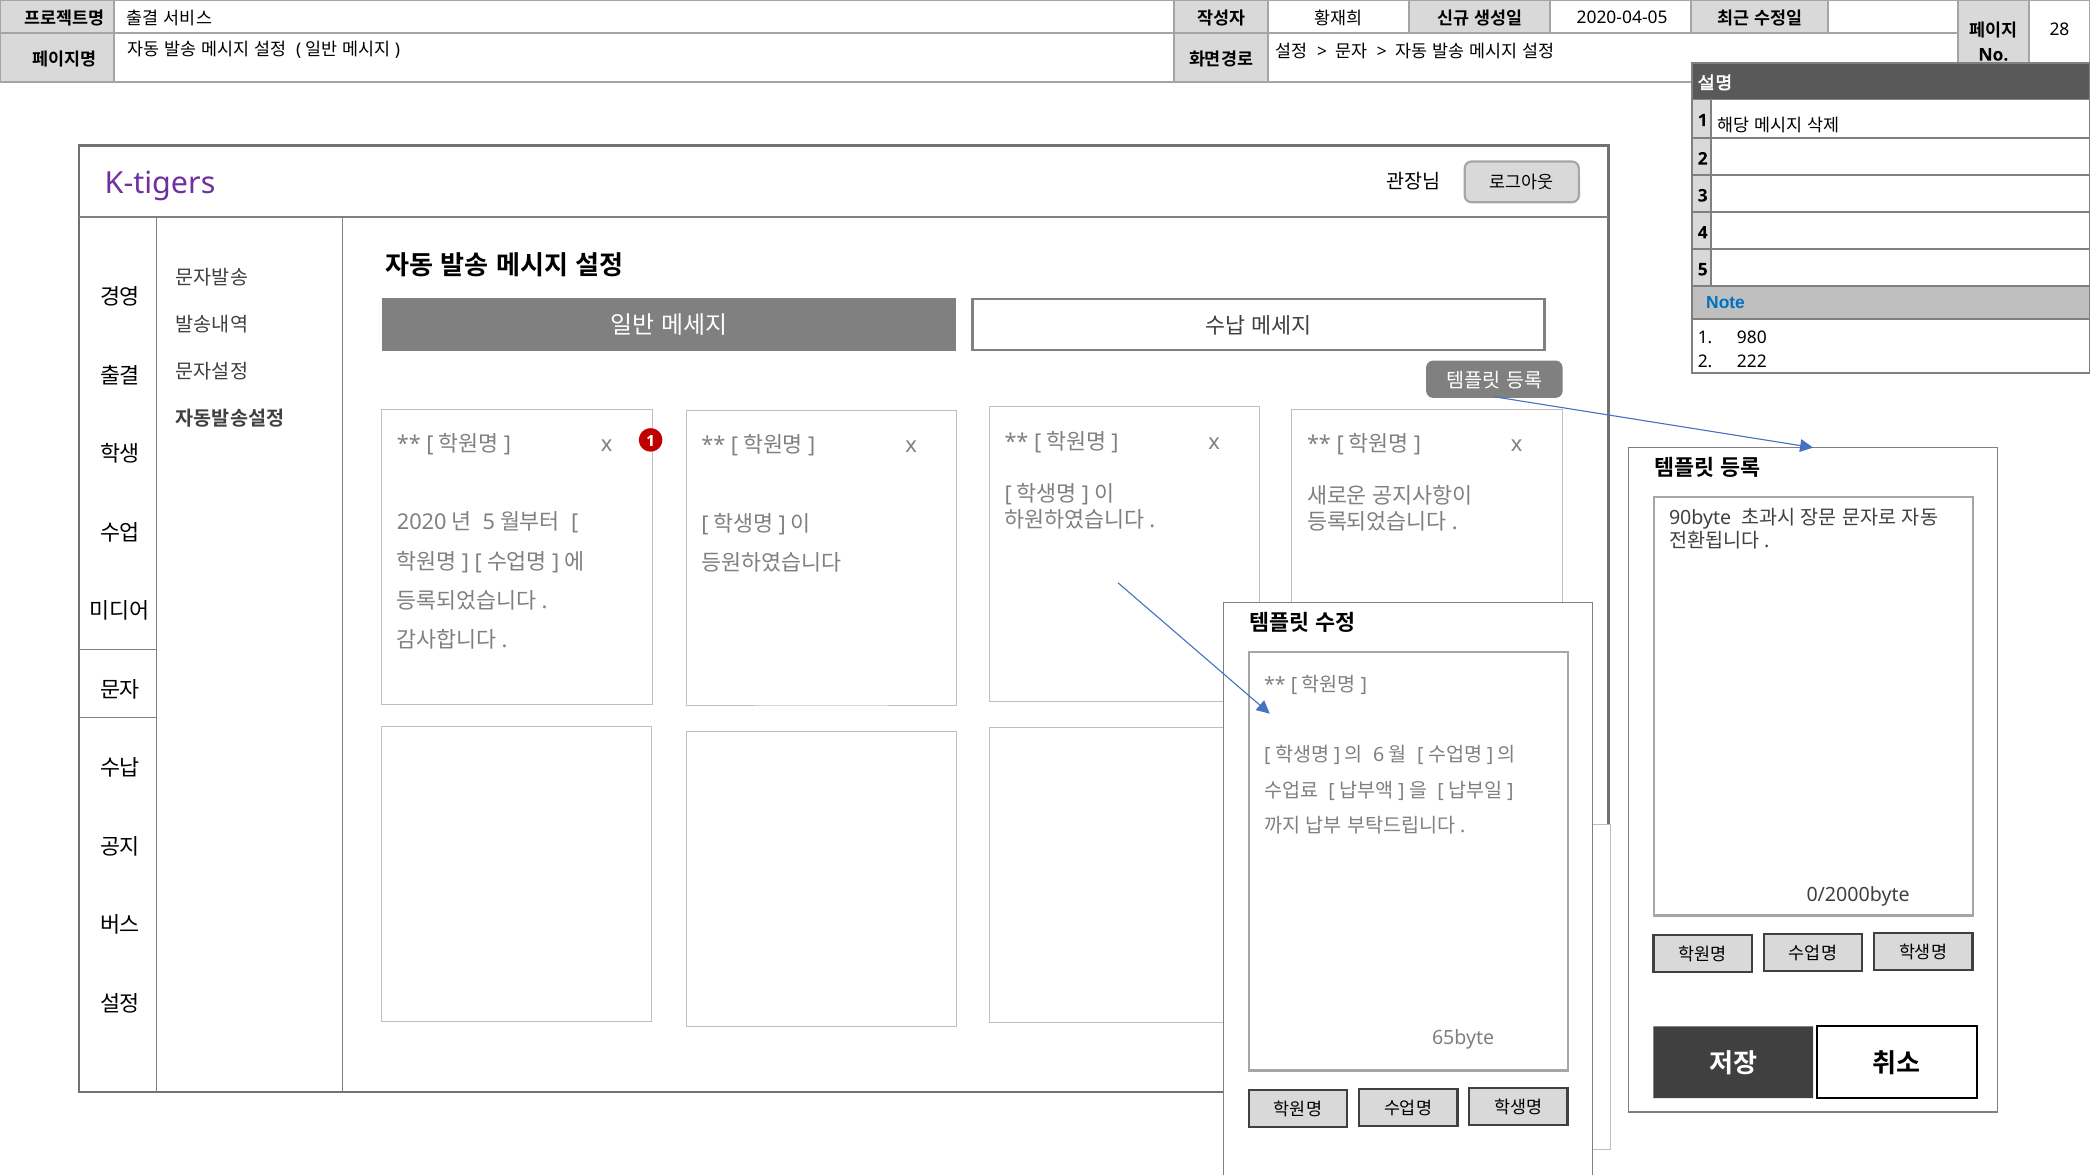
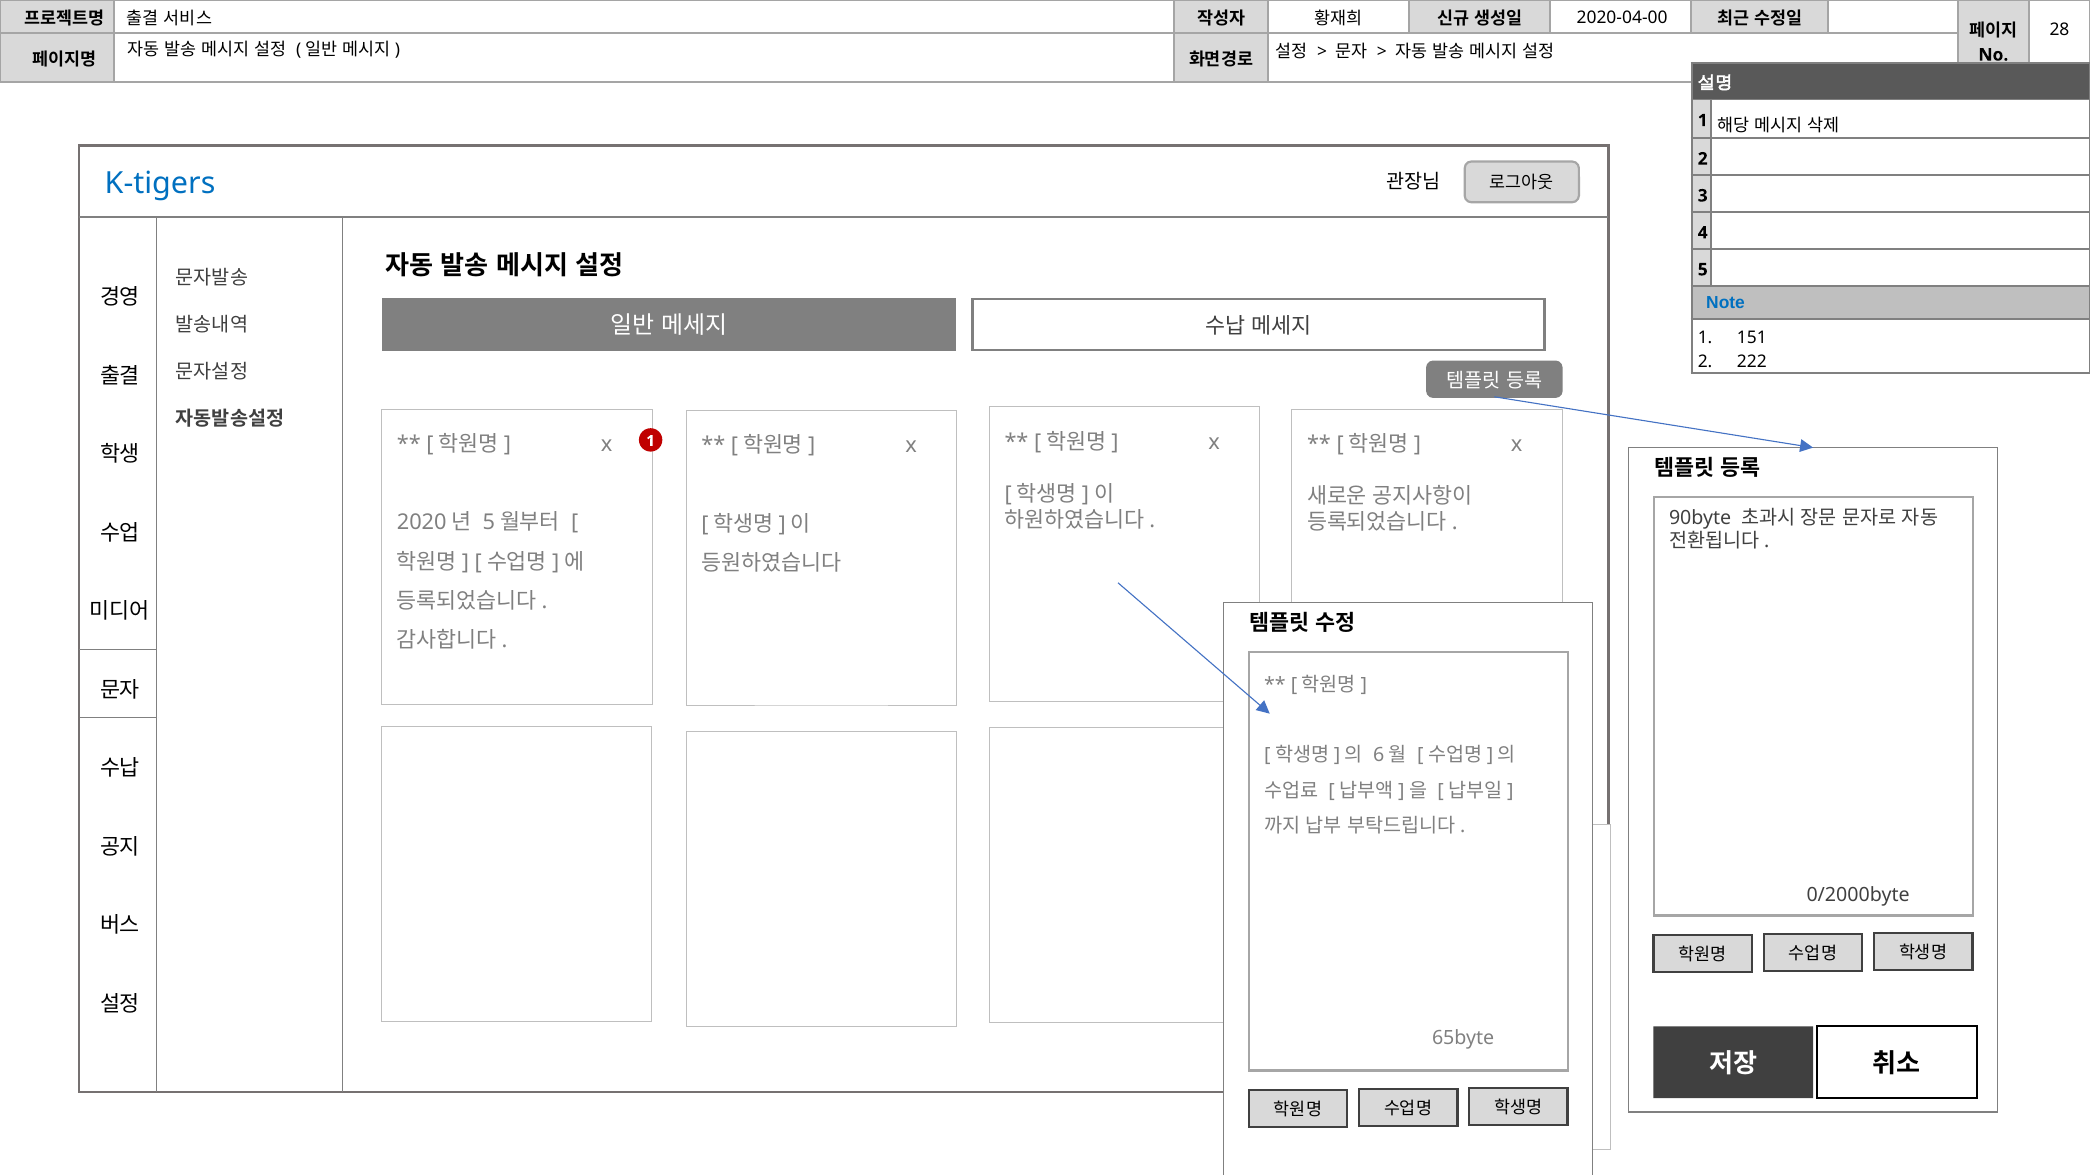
2020-04-05: 2020-04-05 -> 2020-04-00
K-tigers colour: purple -> blue
980: 980 -> 151
